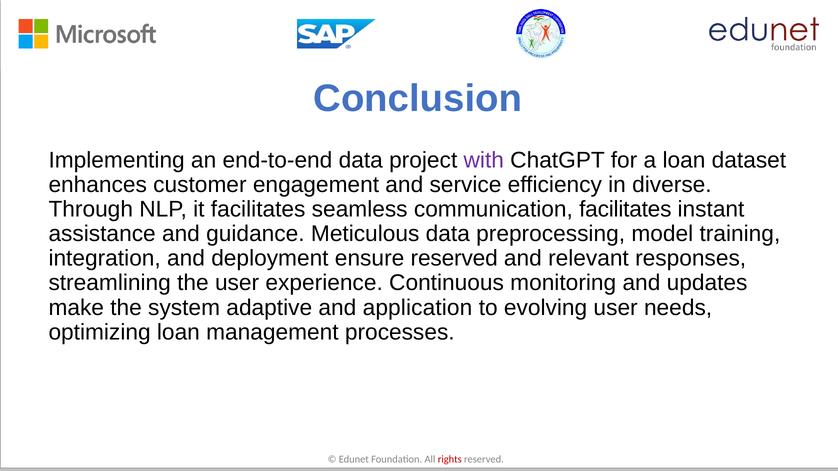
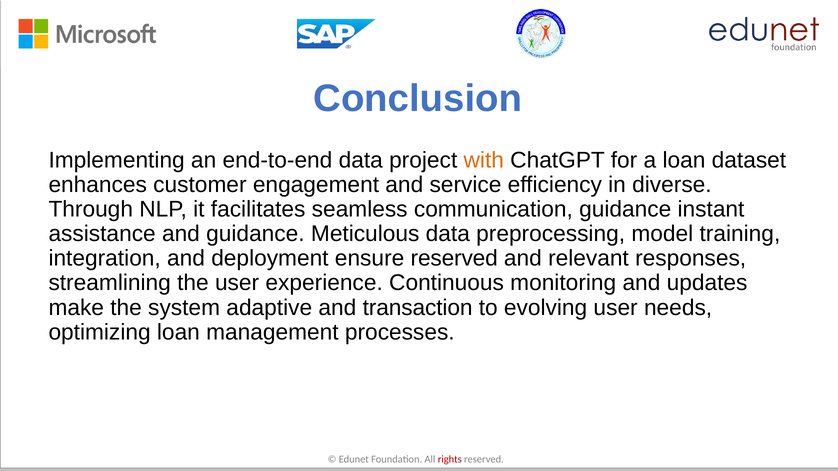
with colour: purple -> orange
communication facilitates: facilitates -> guidance
application: application -> transaction
